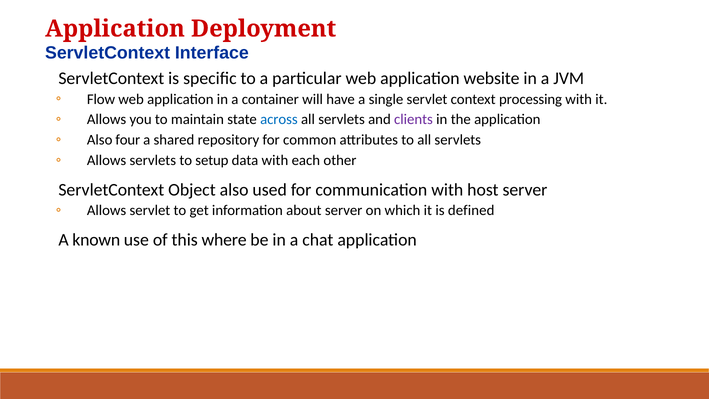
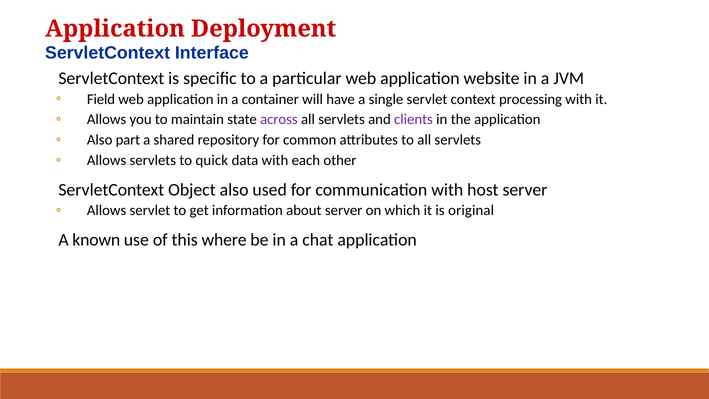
Flow: Flow -> Field
across colour: blue -> purple
four: four -> part
setup: setup -> quick
defined: defined -> original
